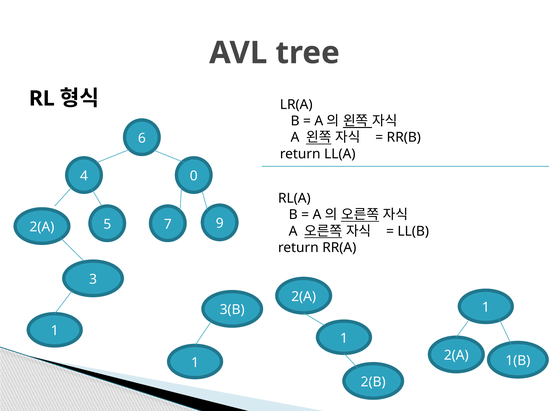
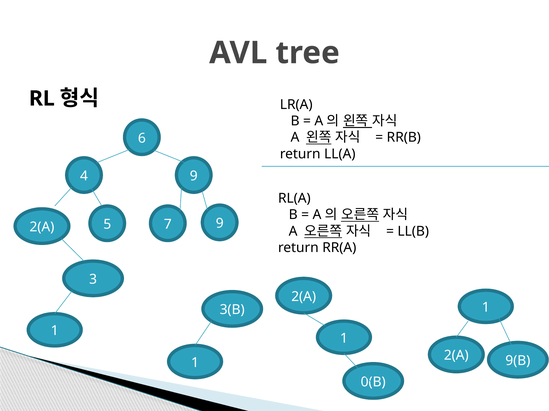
4 0: 0 -> 9
1(B: 1(B -> 9(B
2(B: 2(B -> 0(B
